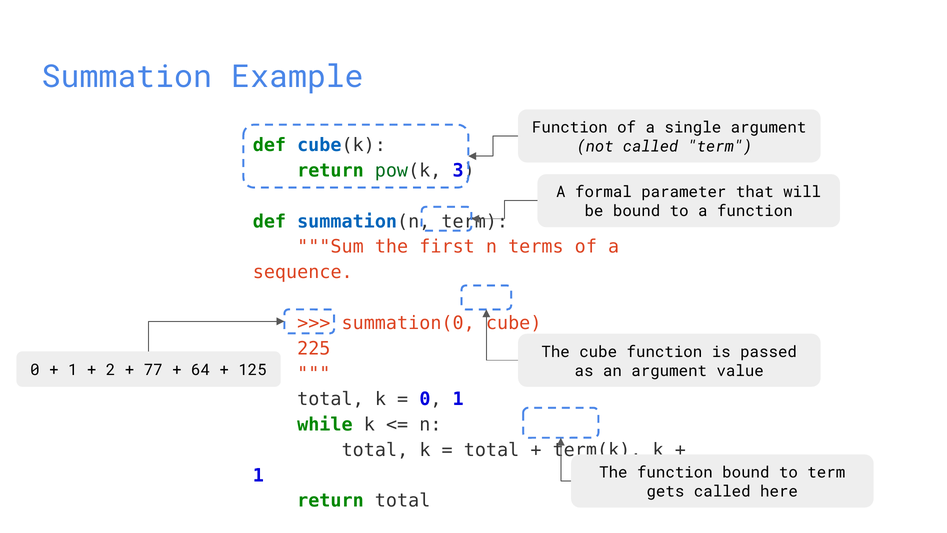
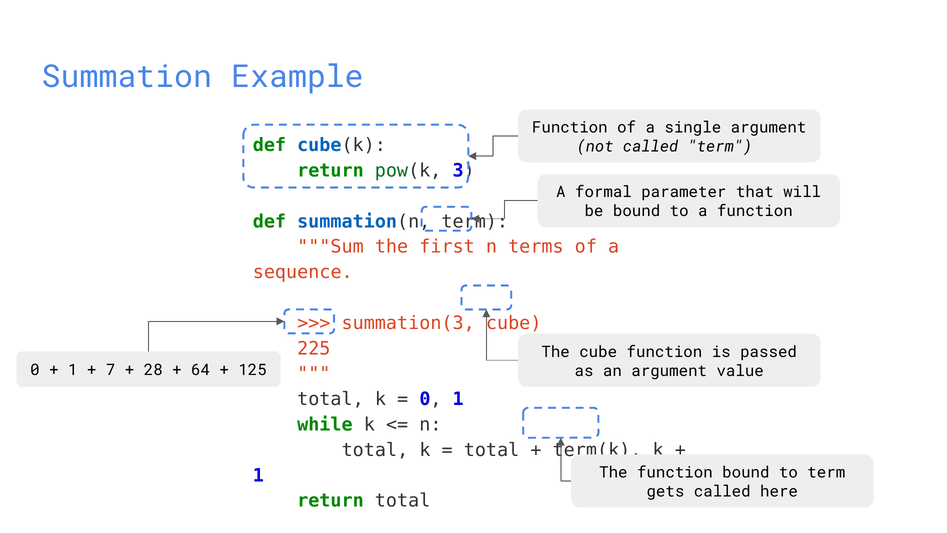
summation(0: summation(0 -> summation(3
2: 2 -> 7
77: 77 -> 28
